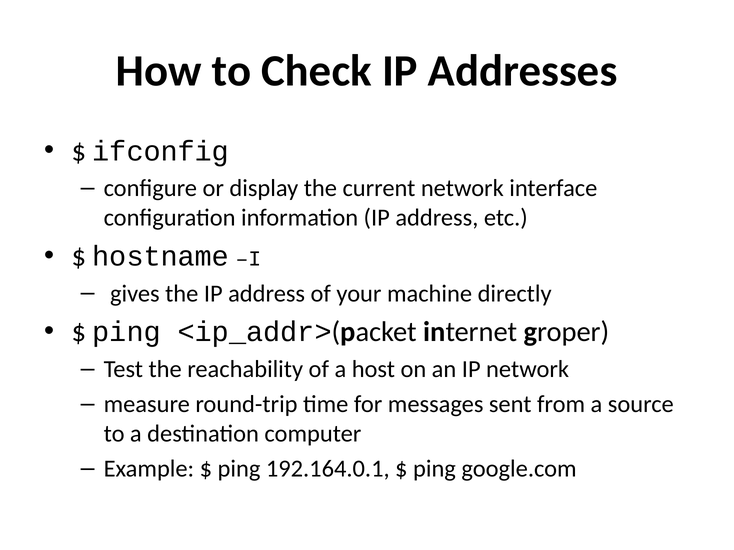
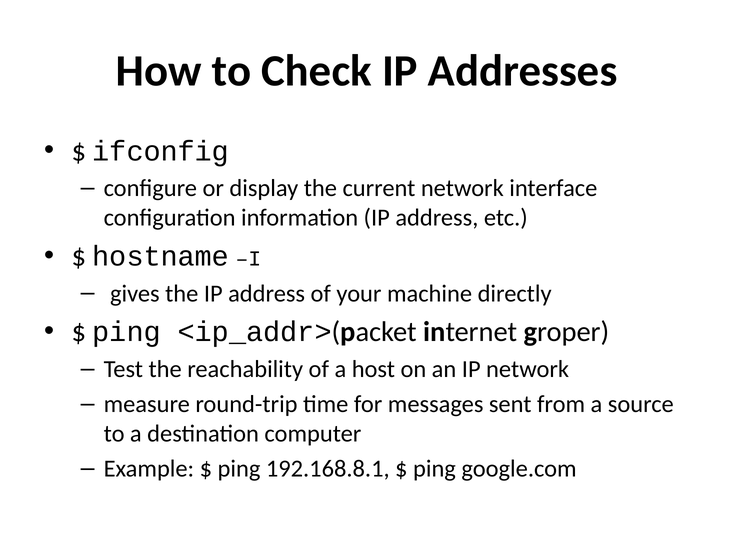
192.164.0.1: 192.164.0.1 -> 192.168.8.1
